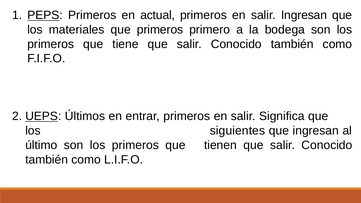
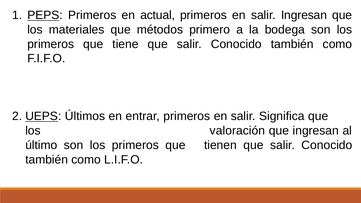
que primeros: primeros -> métodos
siguientes: siguientes -> valoración
